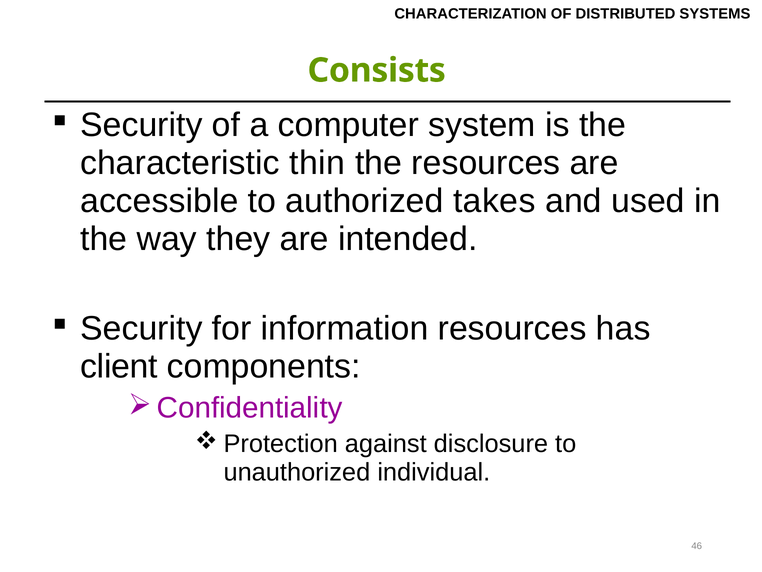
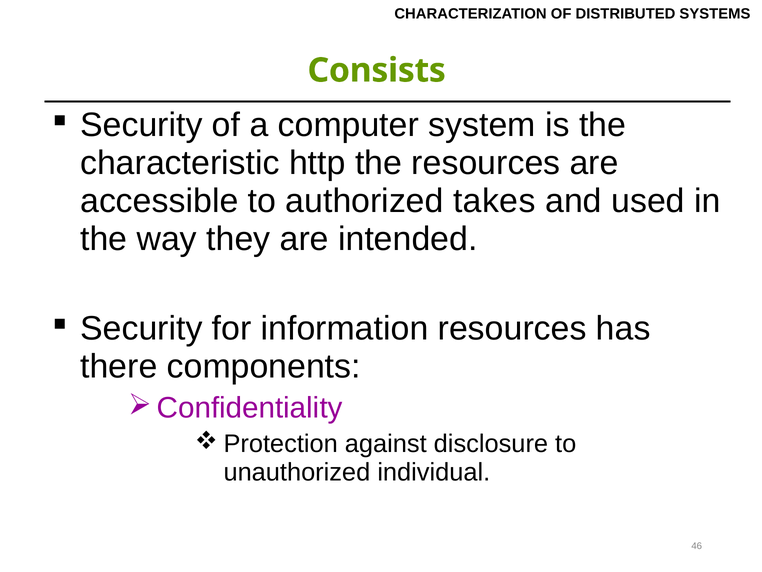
thin: thin -> http
client: client -> there
